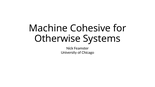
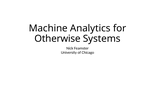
Cohesive: Cohesive -> Analytics
